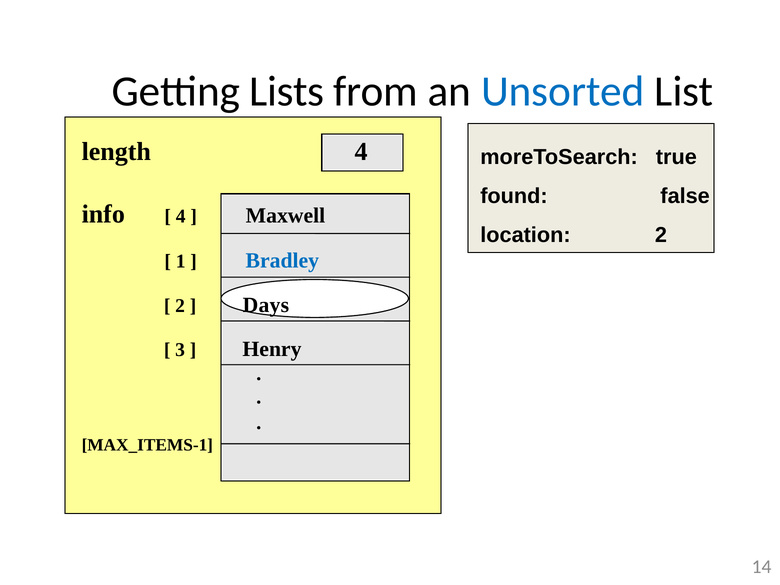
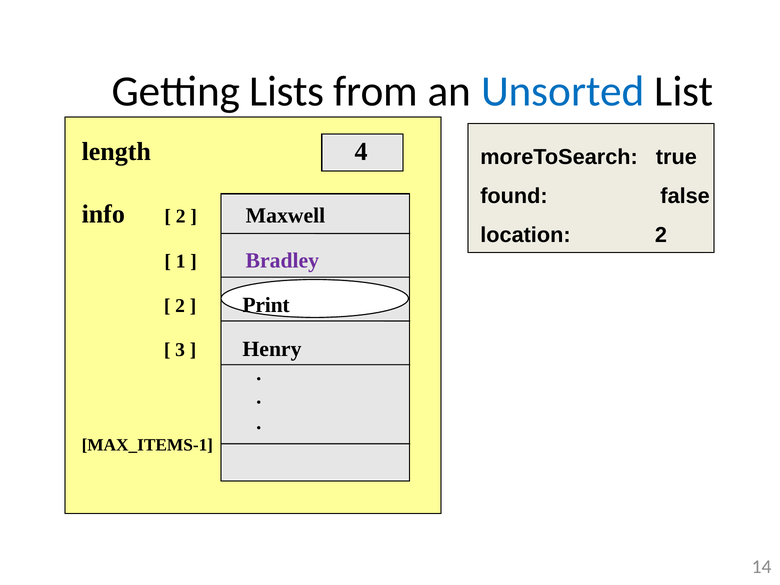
4 at (181, 216): 4 -> 2
Bradley colour: blue -> purple
Days: Days -> Print
